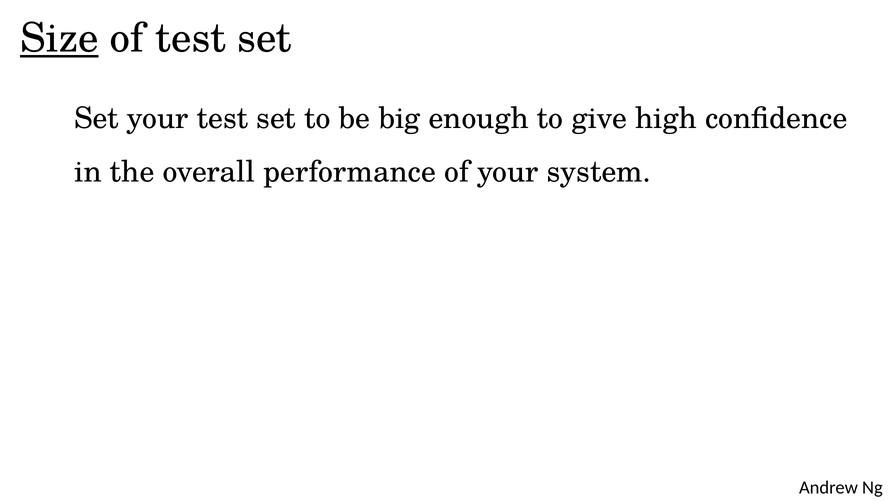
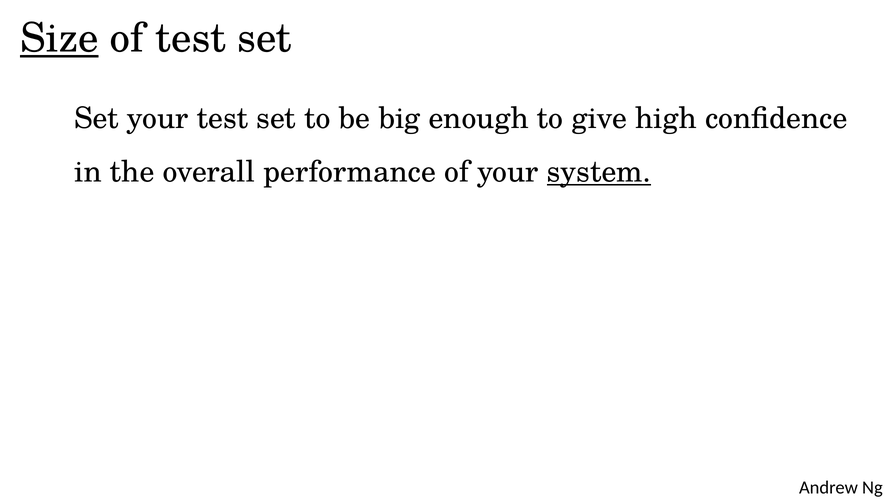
system underline: none -> present
